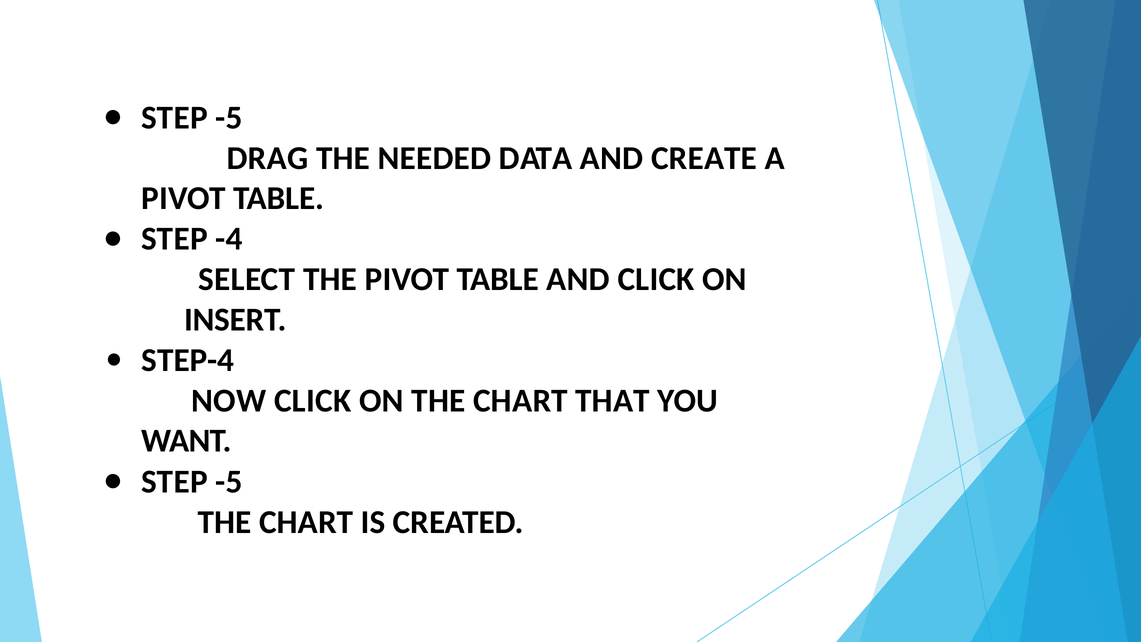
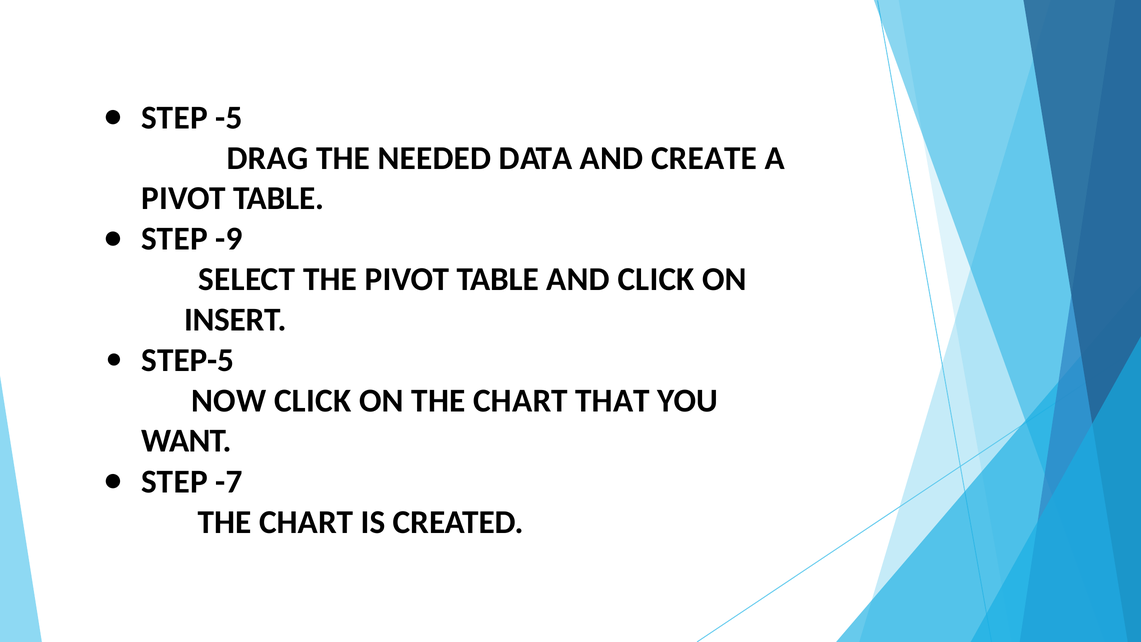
-4: -4 -> -9
STEP-4: STEP-4 -> STEP-5
-5 at (229, 481): -5 -> -7
